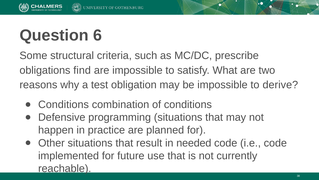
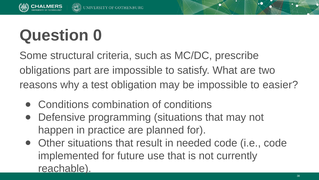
6: 6 -> 0
find: find -> part
derive: derive -> easier
